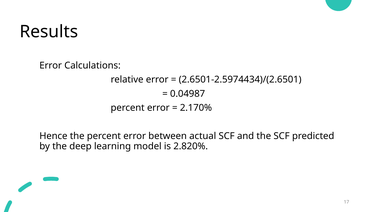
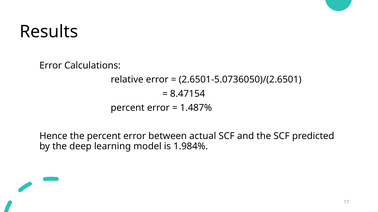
2.6501-2.5974434)/(2.6501: 2.6501-2.5974434)/(2.6501 -> 2.6501-5.0736050)/(2.6501
0.04987: 0.04987 -> 8.47154
2.170%: 2.170% -> 1.487%
2.820%: 2.820% -> 1.984%
